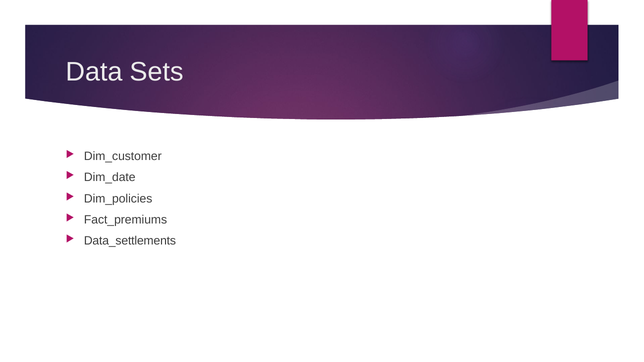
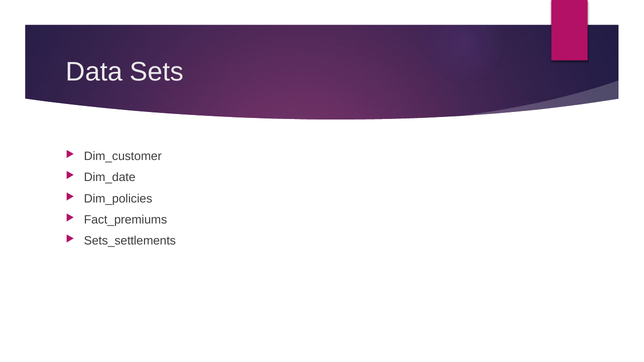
Data_settlements: Data_settlements -> Sets_settlements
